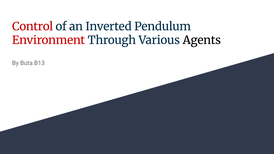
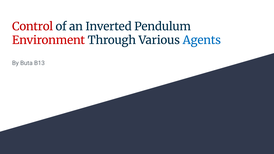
Agents colour: black -> blue
